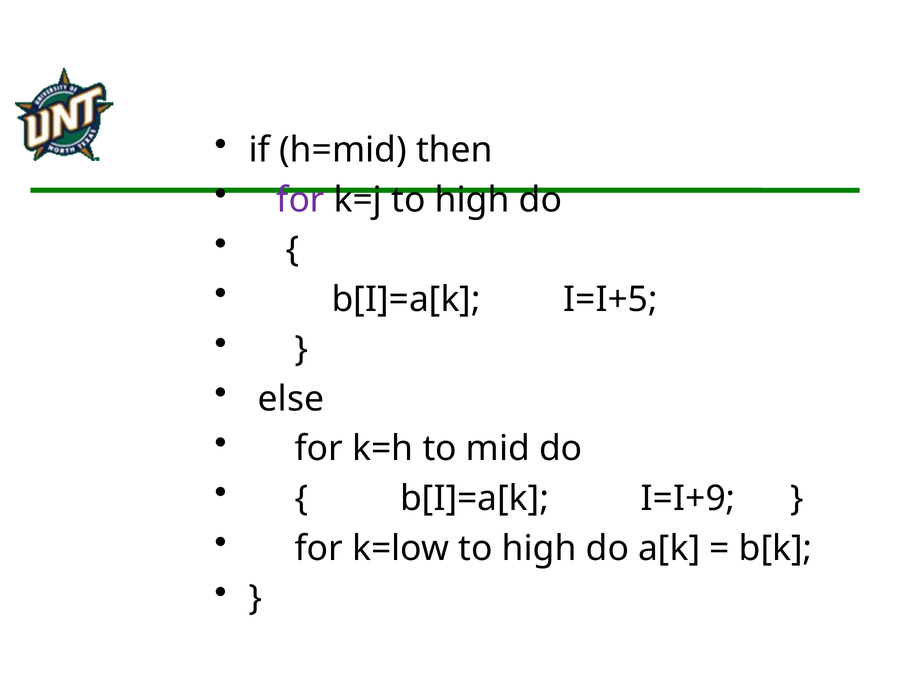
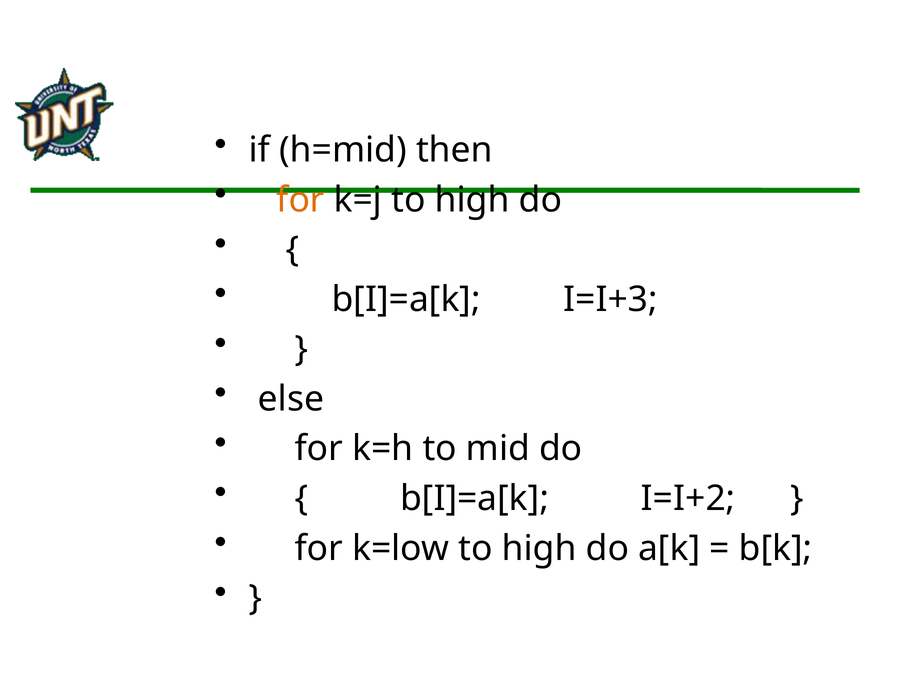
for at (301, 200) colour: purple -> orange
I=I+5: I=I+5 -> I=I+3
I=I+9: I=I+9 -> I=I+2
